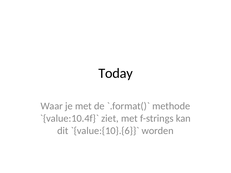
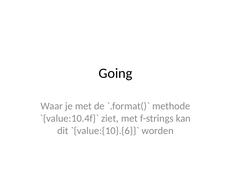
Today: Today -> Going
